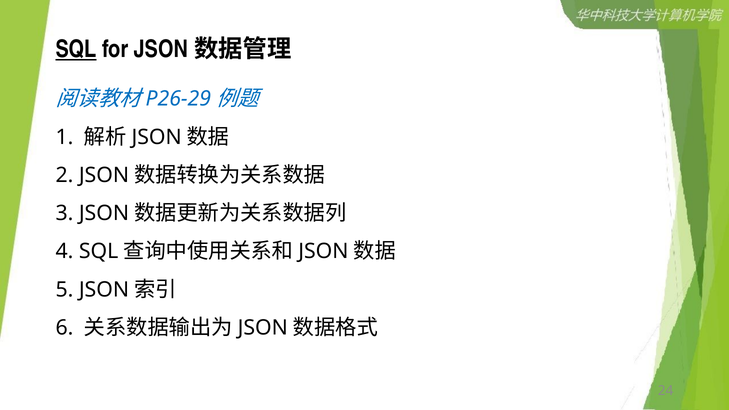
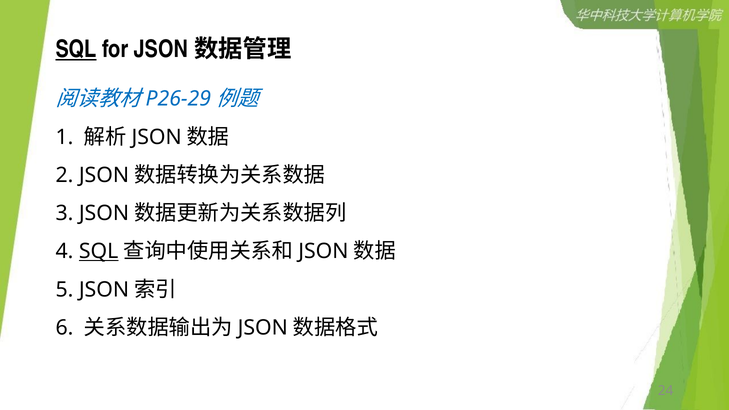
SQL at (99, 251) underline: none -> present
